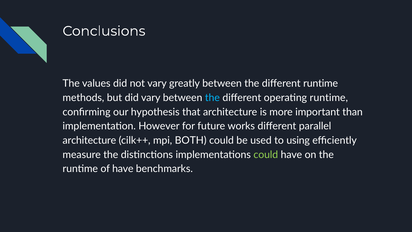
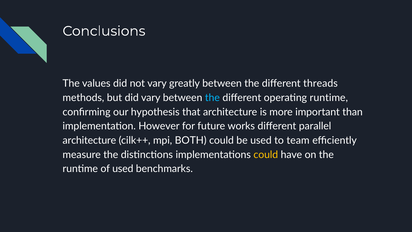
different runtime: runtime -> threads
using: using -> team
could at (266, 155) colour: light green -> yellow
of have: have -> used
